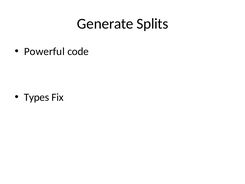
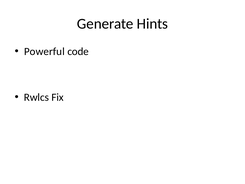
Splits: Splits -> Hints
Types: Types -> Rwlcs
